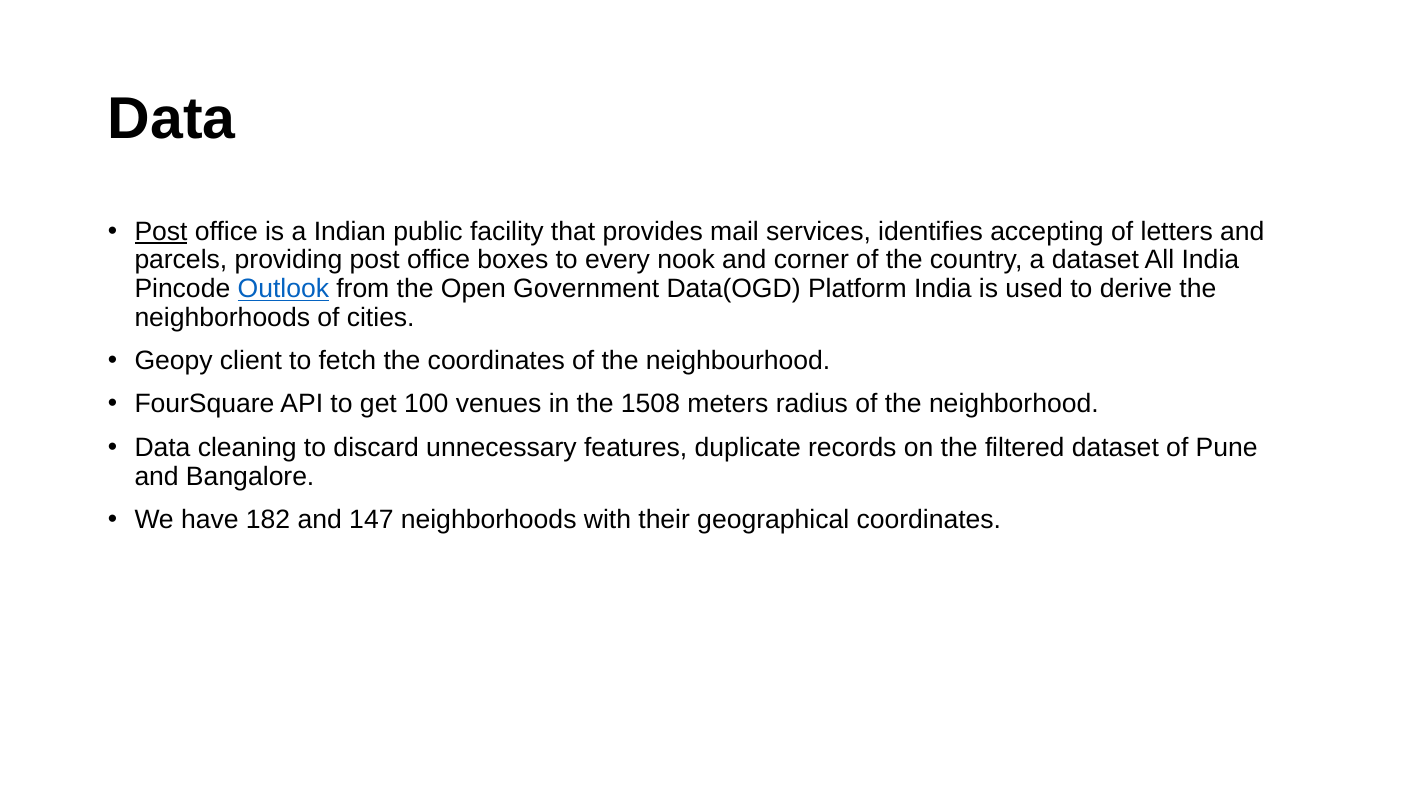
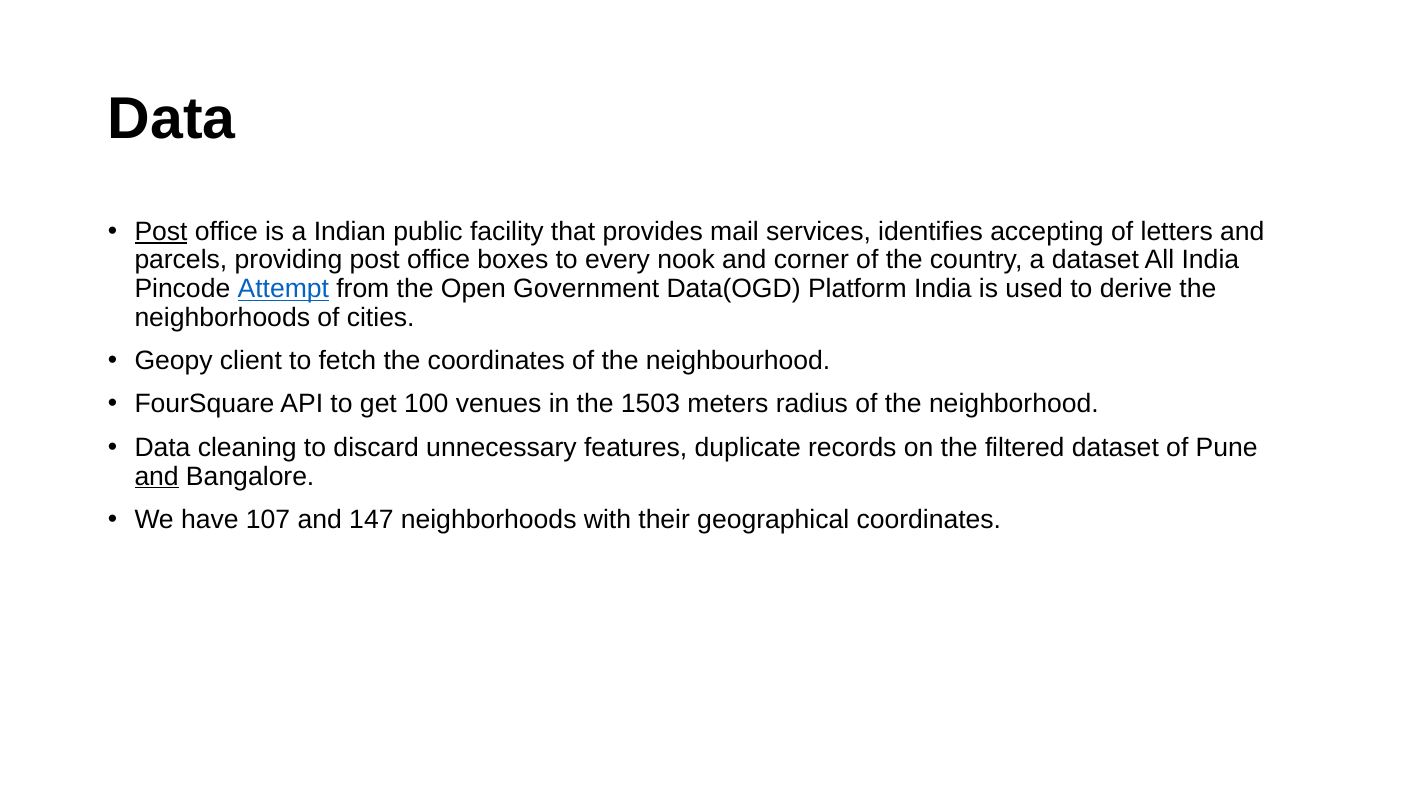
Outlook: Outlook -> Attempt
1508: 1508 -> 1503
and at (157, 477) underline: none -> present
182: 182 -> 107
